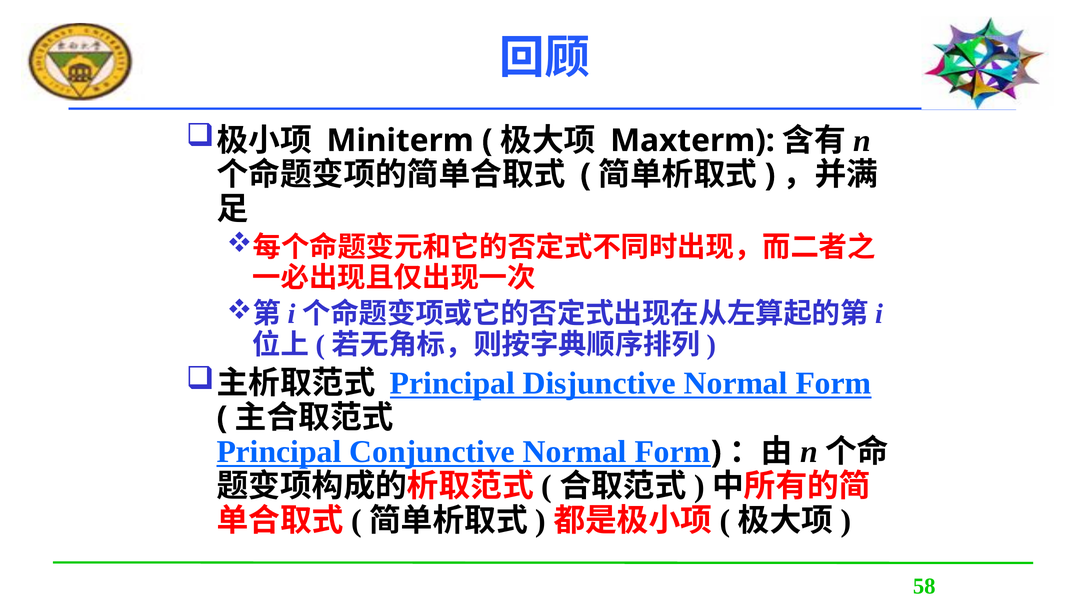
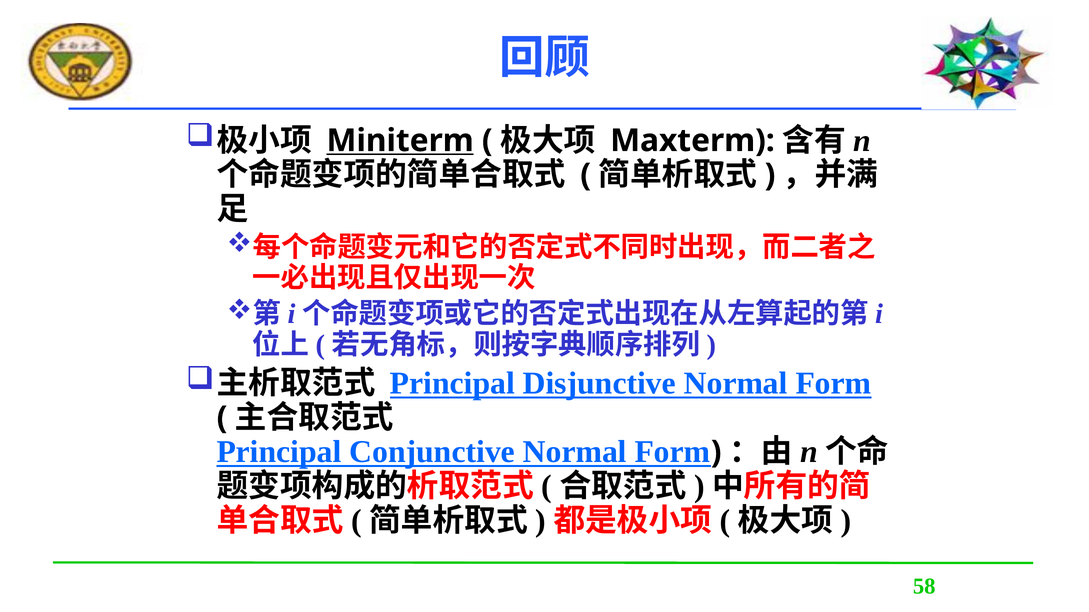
Miniterm underline: none -> present
